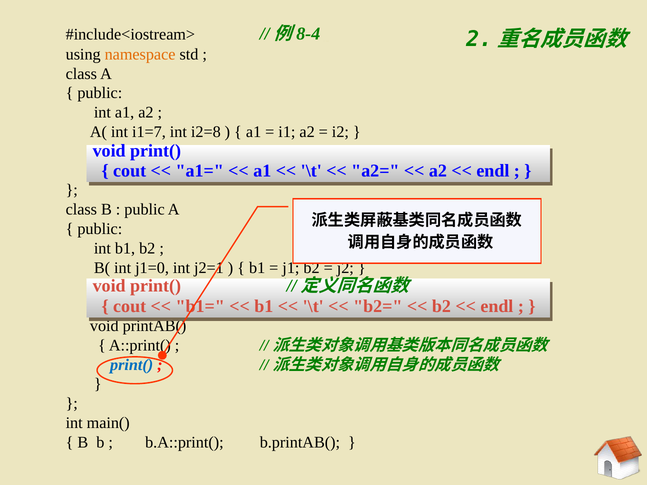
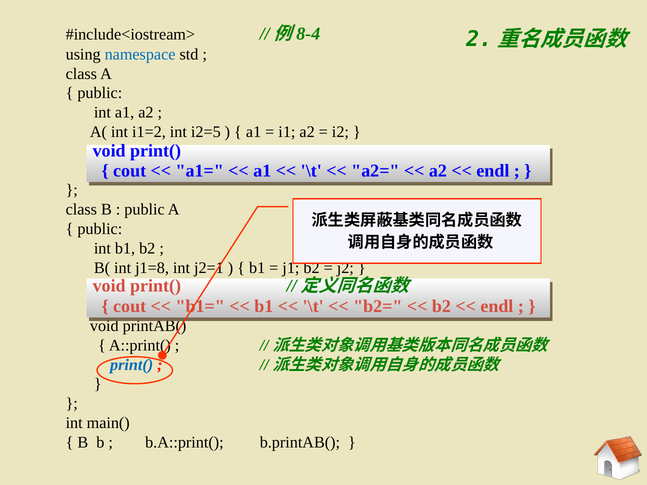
namespace colour: orange -> blue
i1=7: i1=7 -> i1=2
i2=8: i2=8 -> i2=5
j1=0: j1=0 -> j1=8
